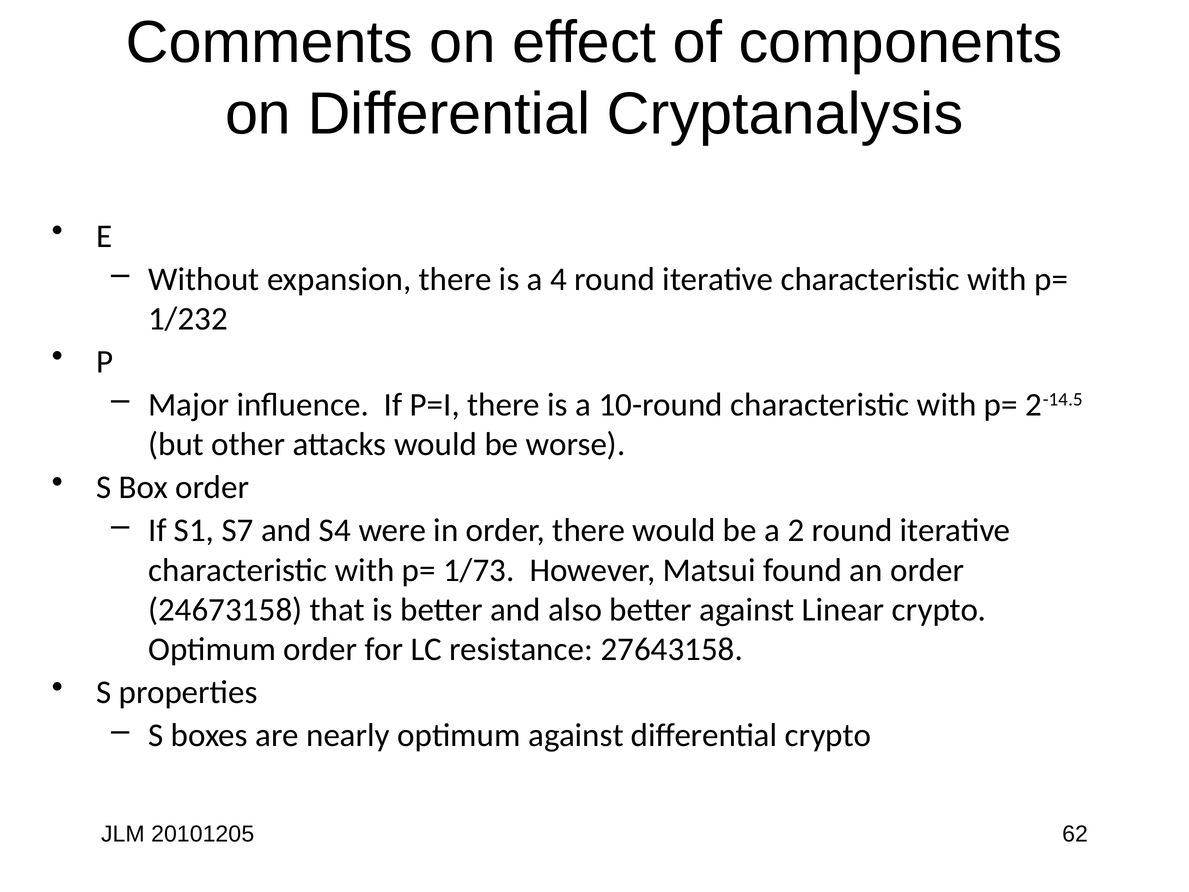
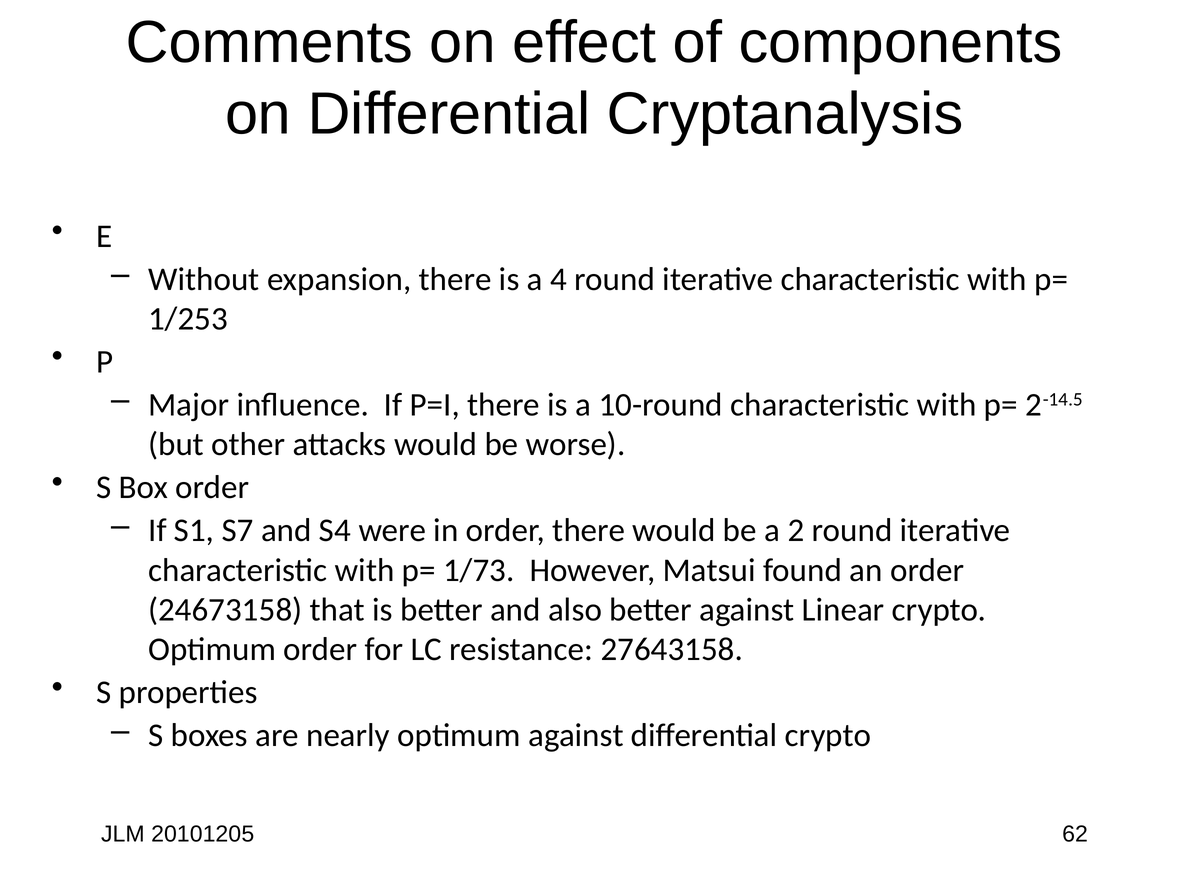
1/232: 1/232 -> 1/253
